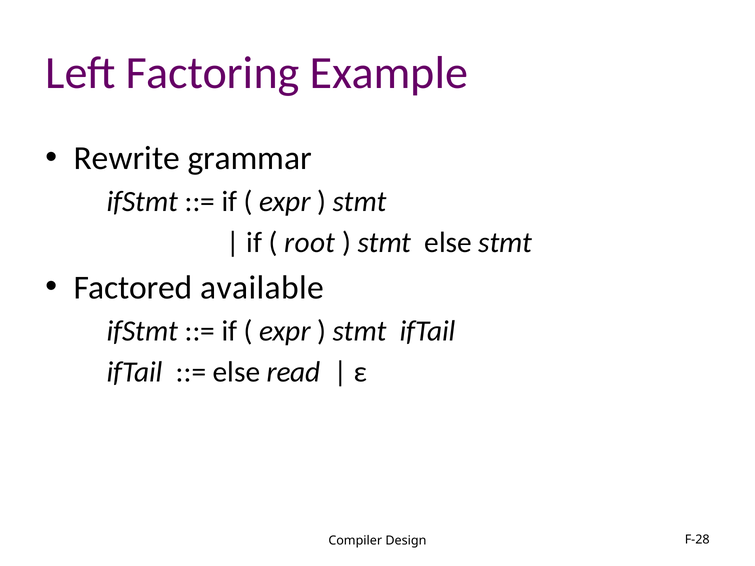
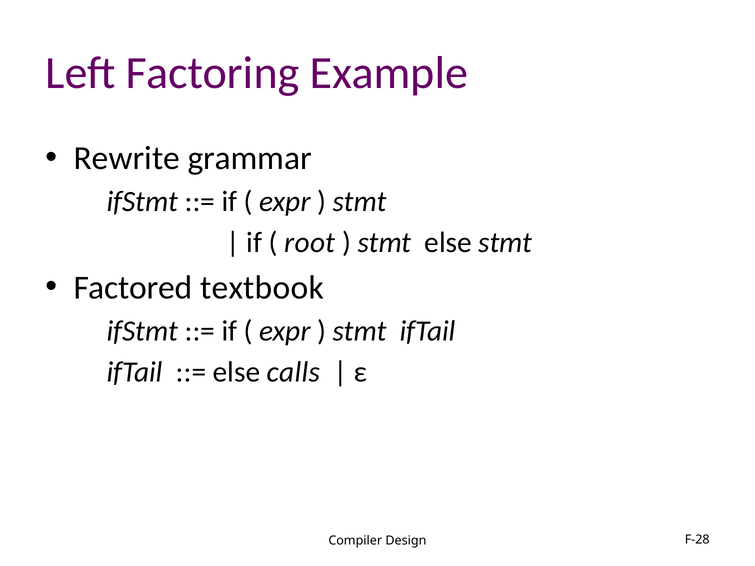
available: available -> textbook
read: read -> calls
